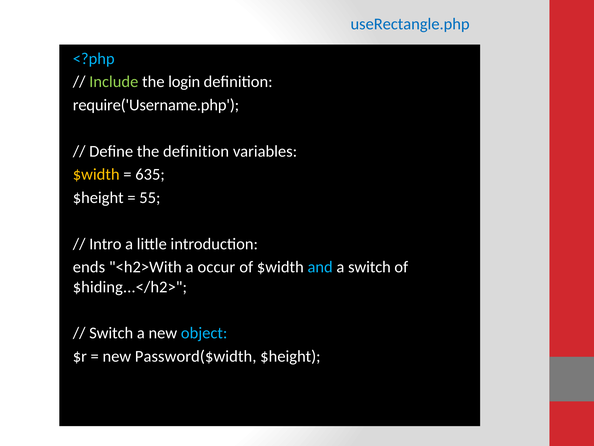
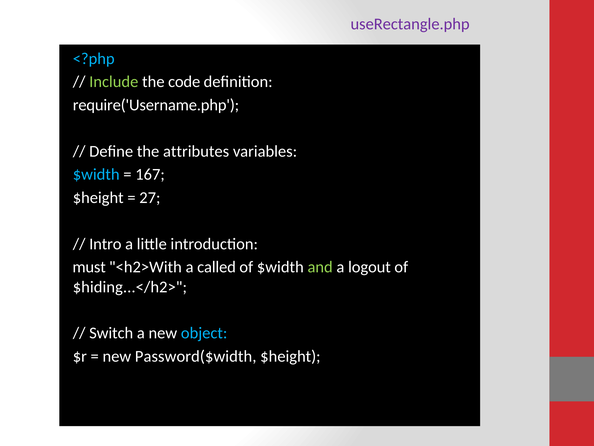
useRectangle.php colour: blue -> purple
login: login -> code
the definition: definition -> attributes
$width at (96, 174) colour: yellow -> light blue
635: 635 -> 167
55: 55 -> 27
ends: ends -> must
occur: occur -> called
and colour: light blue -> light green
a switch: switch -> logout
